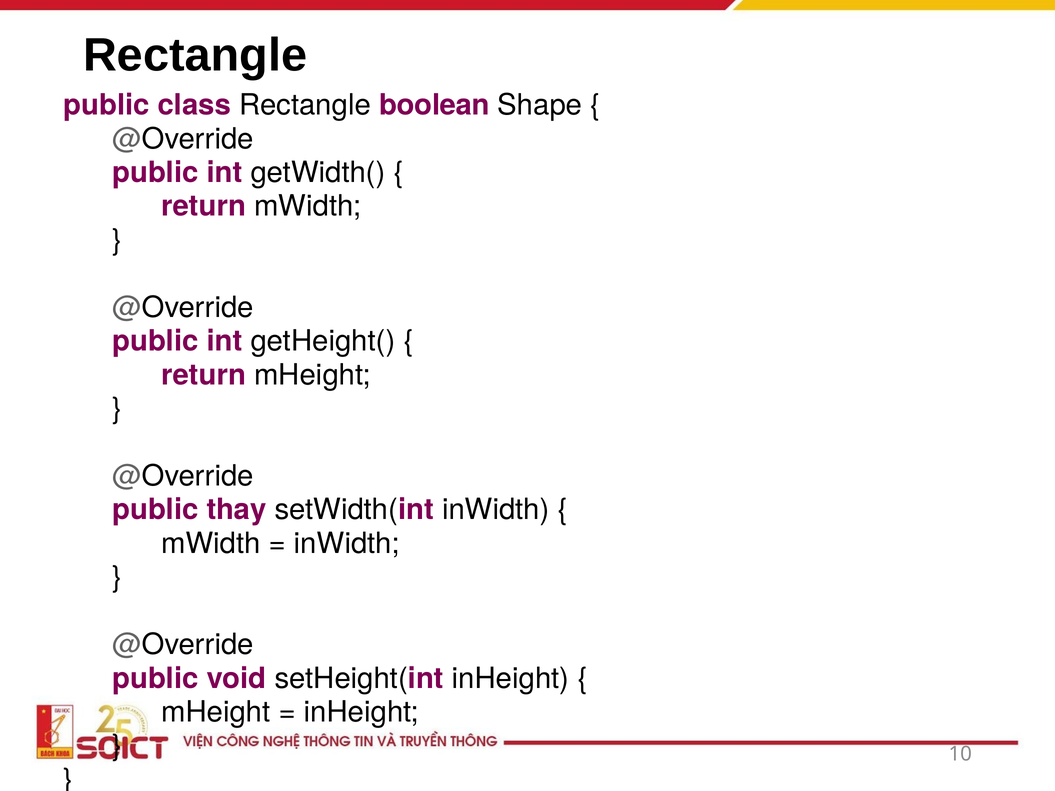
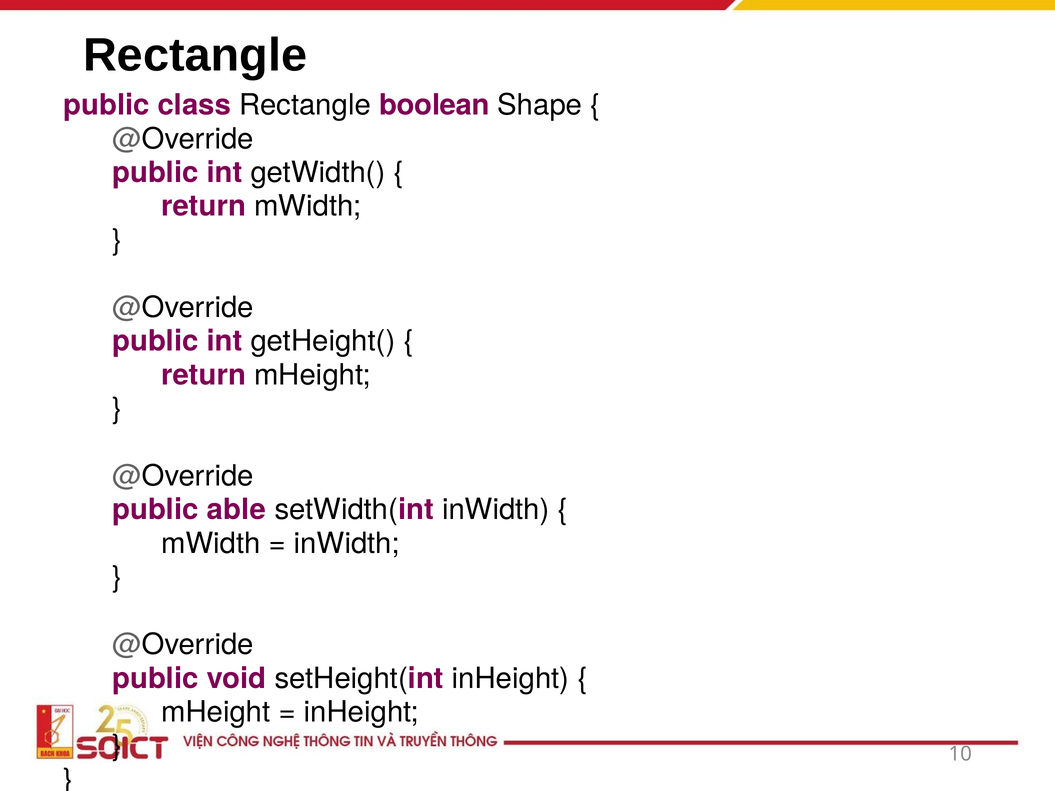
thay: thay -> able
